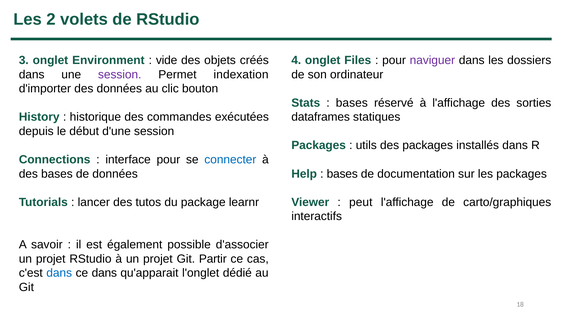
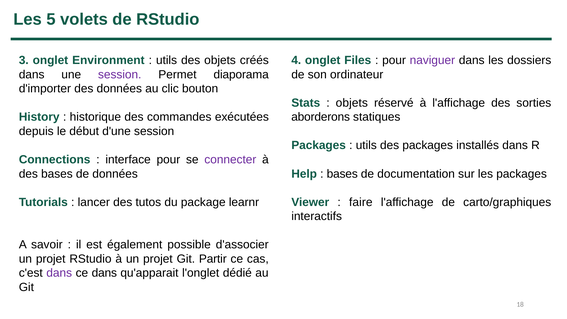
2: 2 -> 5
vide at (167, 60): vide -> utils
indexation: indexation -> diaporama
bases at (352, 103): bases -> objets
dataframes: dataframes -> aborderons
connecter colour: blue -> purple
peut: peut -> faire
dans at (59, 273) colour: blue -> purple
